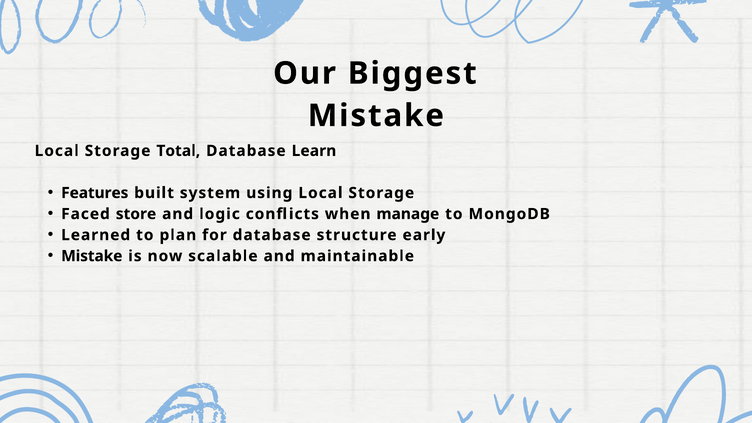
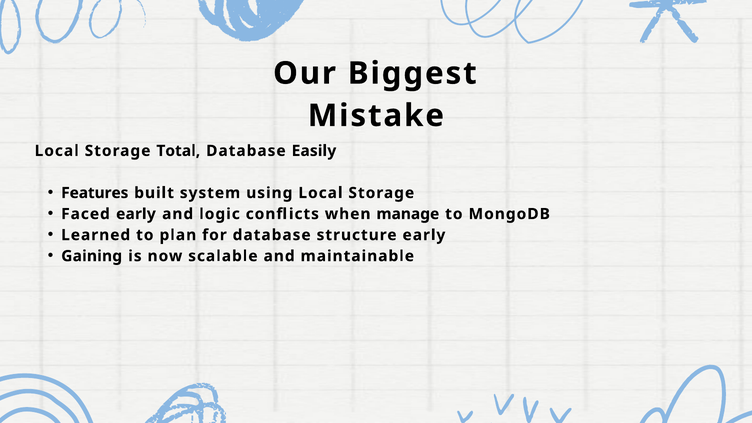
Learn: Learn -> Easily
Faced store: store -> early
Mistake at (92, 256): Mistake -> Gaining
